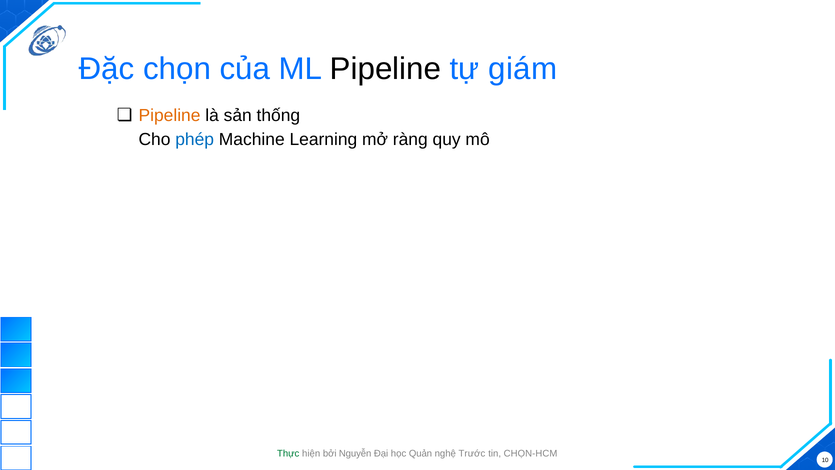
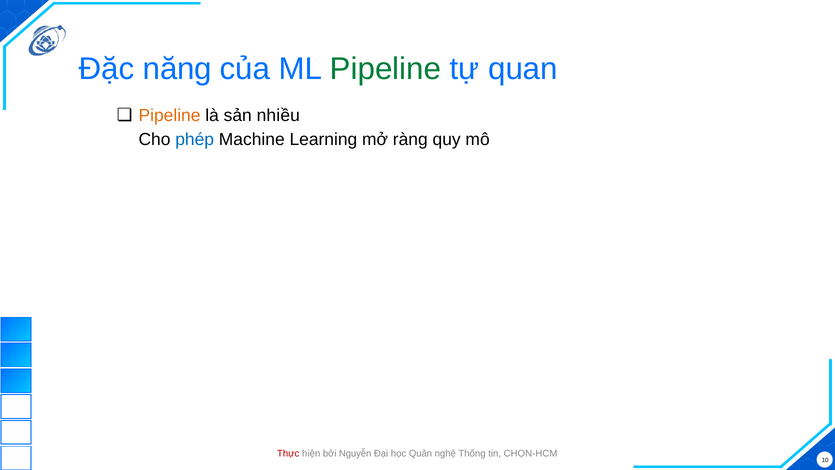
chọn: chọn -> năng
Pipeline at (386, 69) colour: black -> green
giám: giám -> quan
thống: thống -> nhiều
Thực colour: green -> red
Trước: Trước -> Thống
